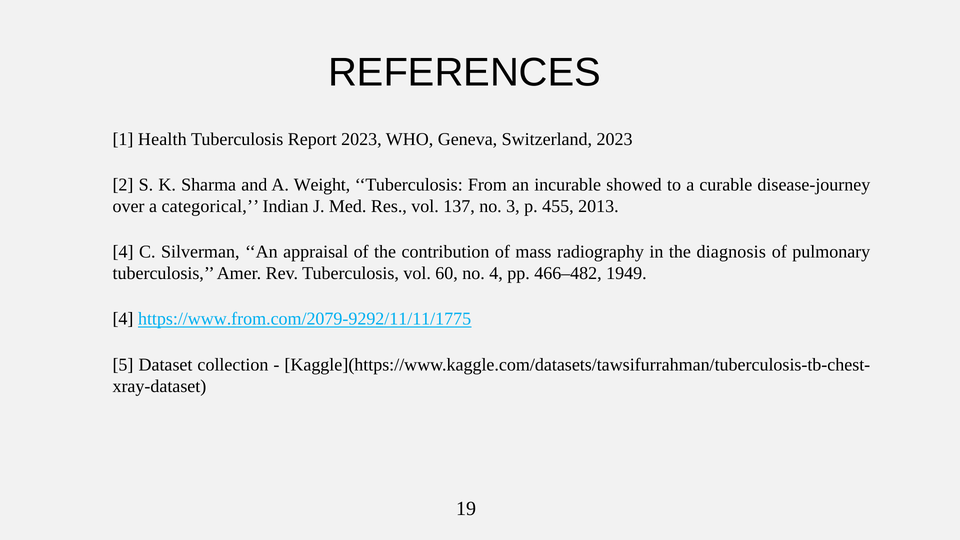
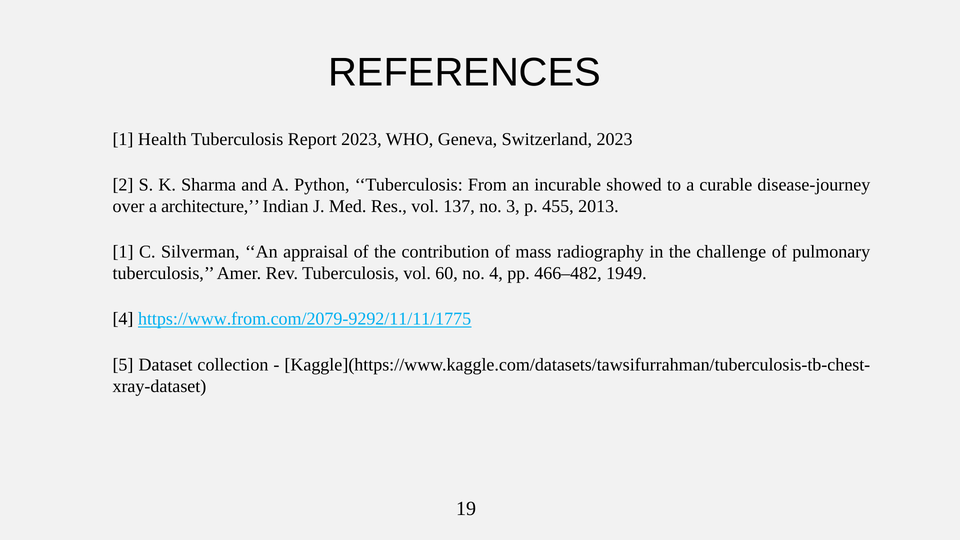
Weight: Weight -> Python
categorical: categorical -> architecture
4 at (123, 252): 4 -> 1
diagnosis: diagnosis -> challenge
